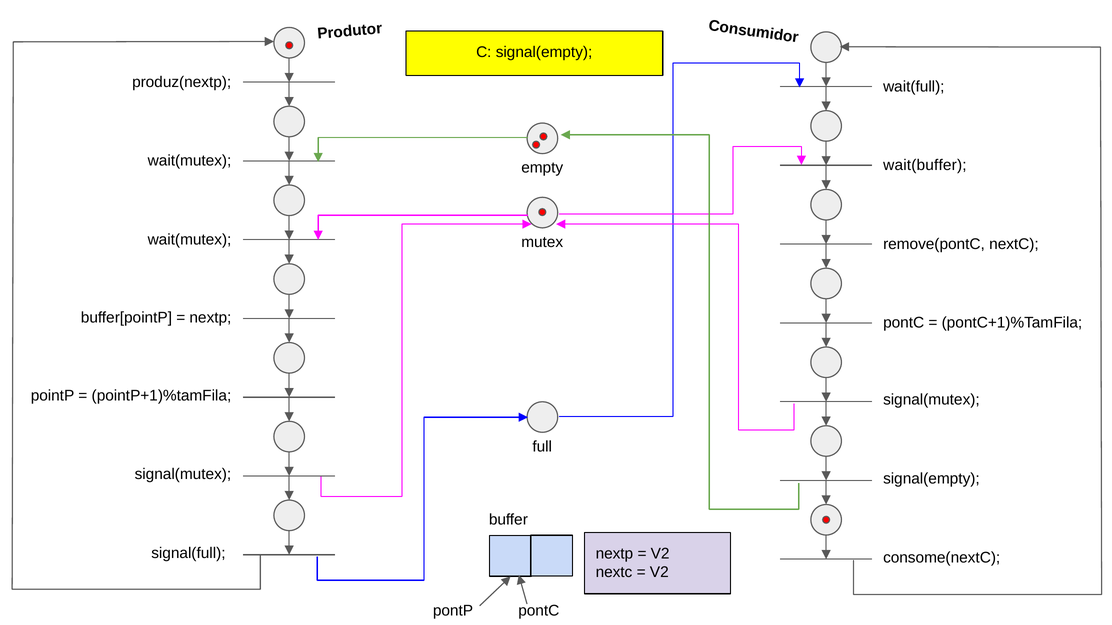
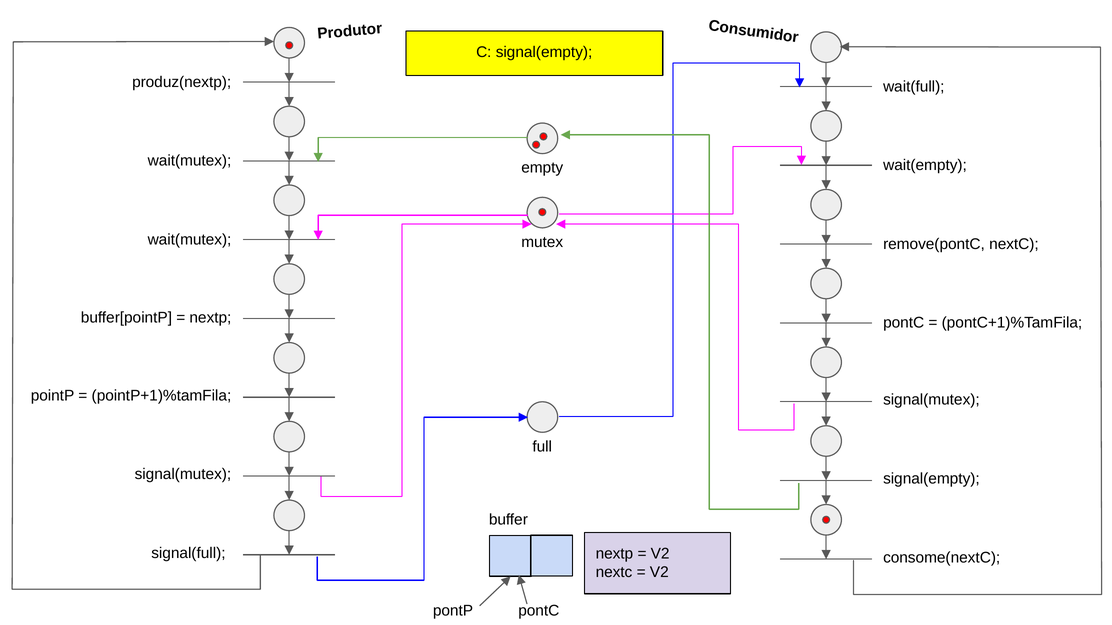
wait(buffer: wait(buffer -> wait(empty
